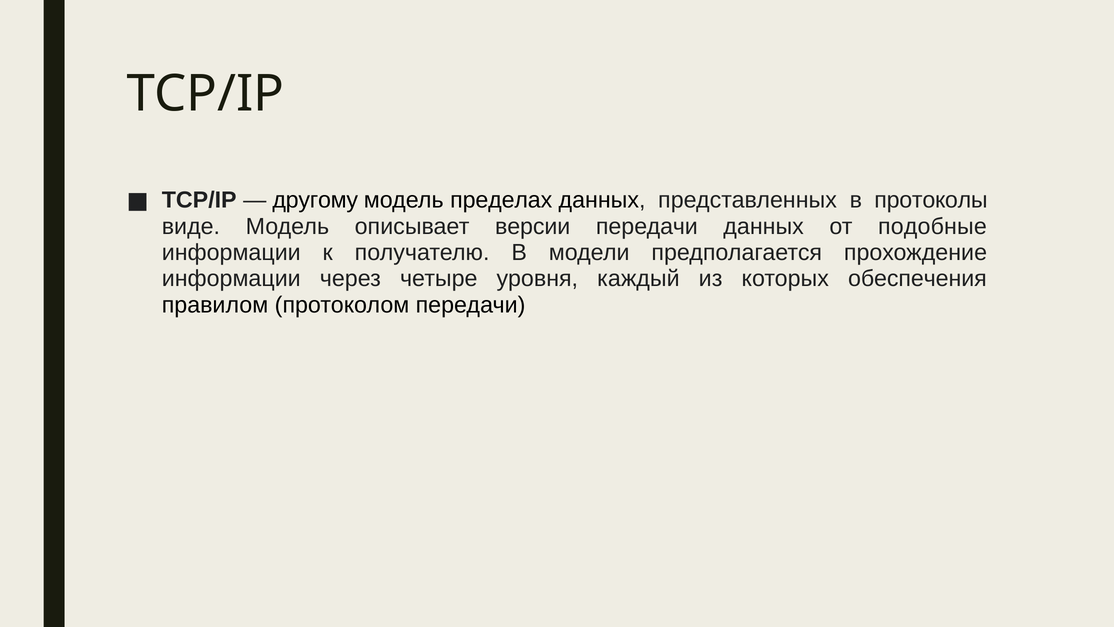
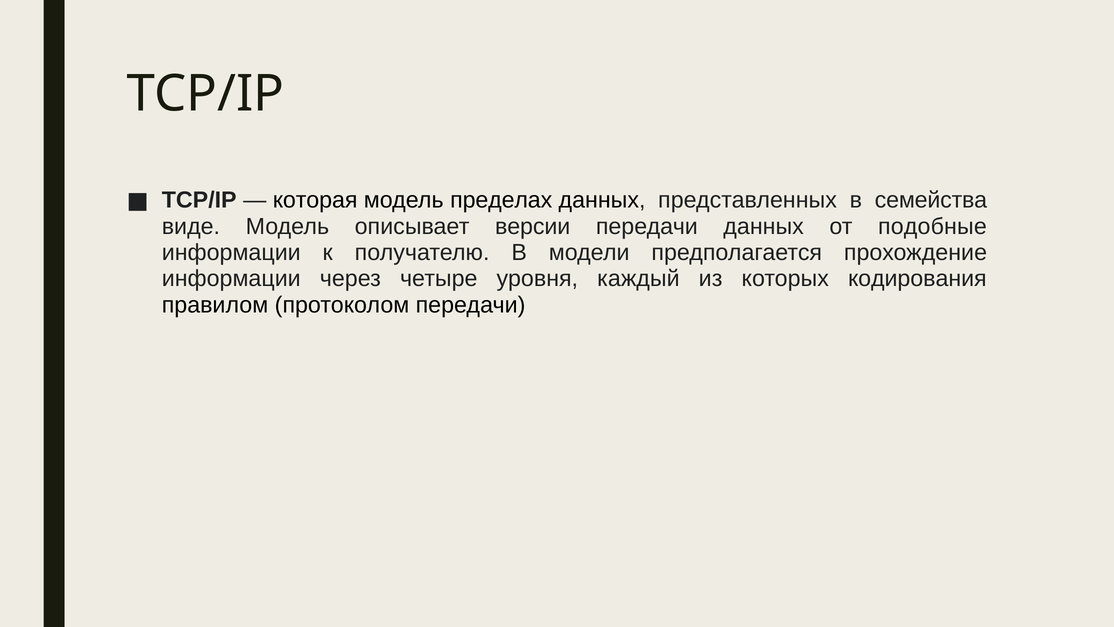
другому: другому -> которая
протоколы: протоколы -> семейства
обеспечения: обеспечения -> кодирования
